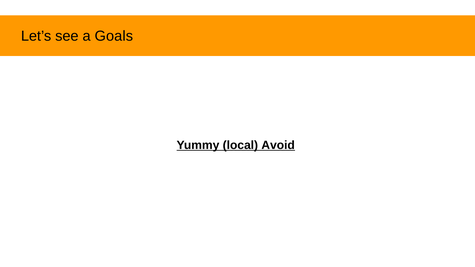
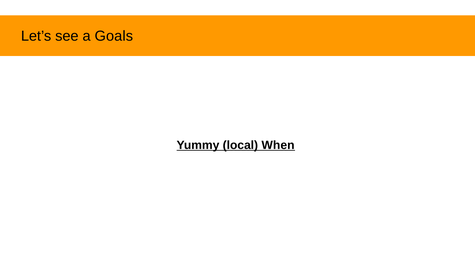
Avoid: Avoid -> When
